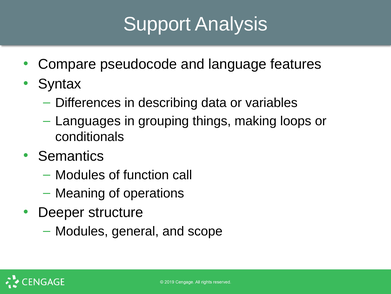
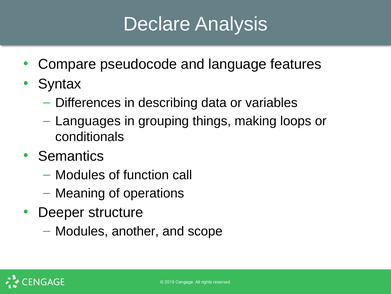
Support: Support -> Declare
general: general -> another
